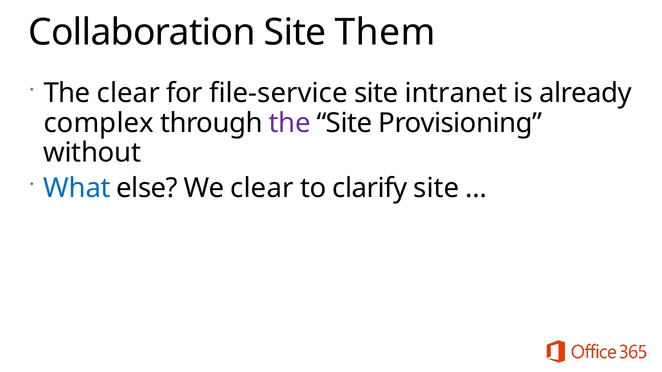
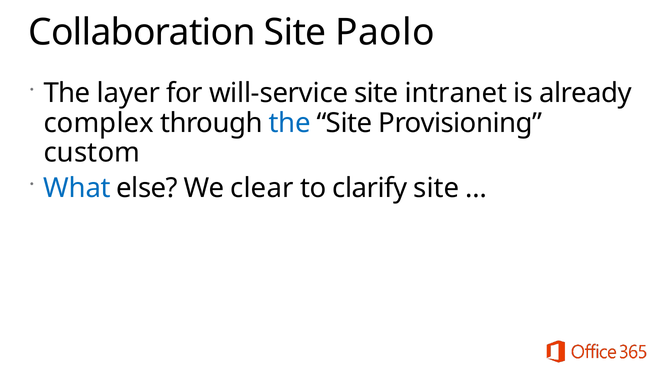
Them: Them -> Paolo
The clear: clear -> layer
file-service: file-service -> will-service
the at (290, 123) colour: purple -> blue
without: without -> custom
